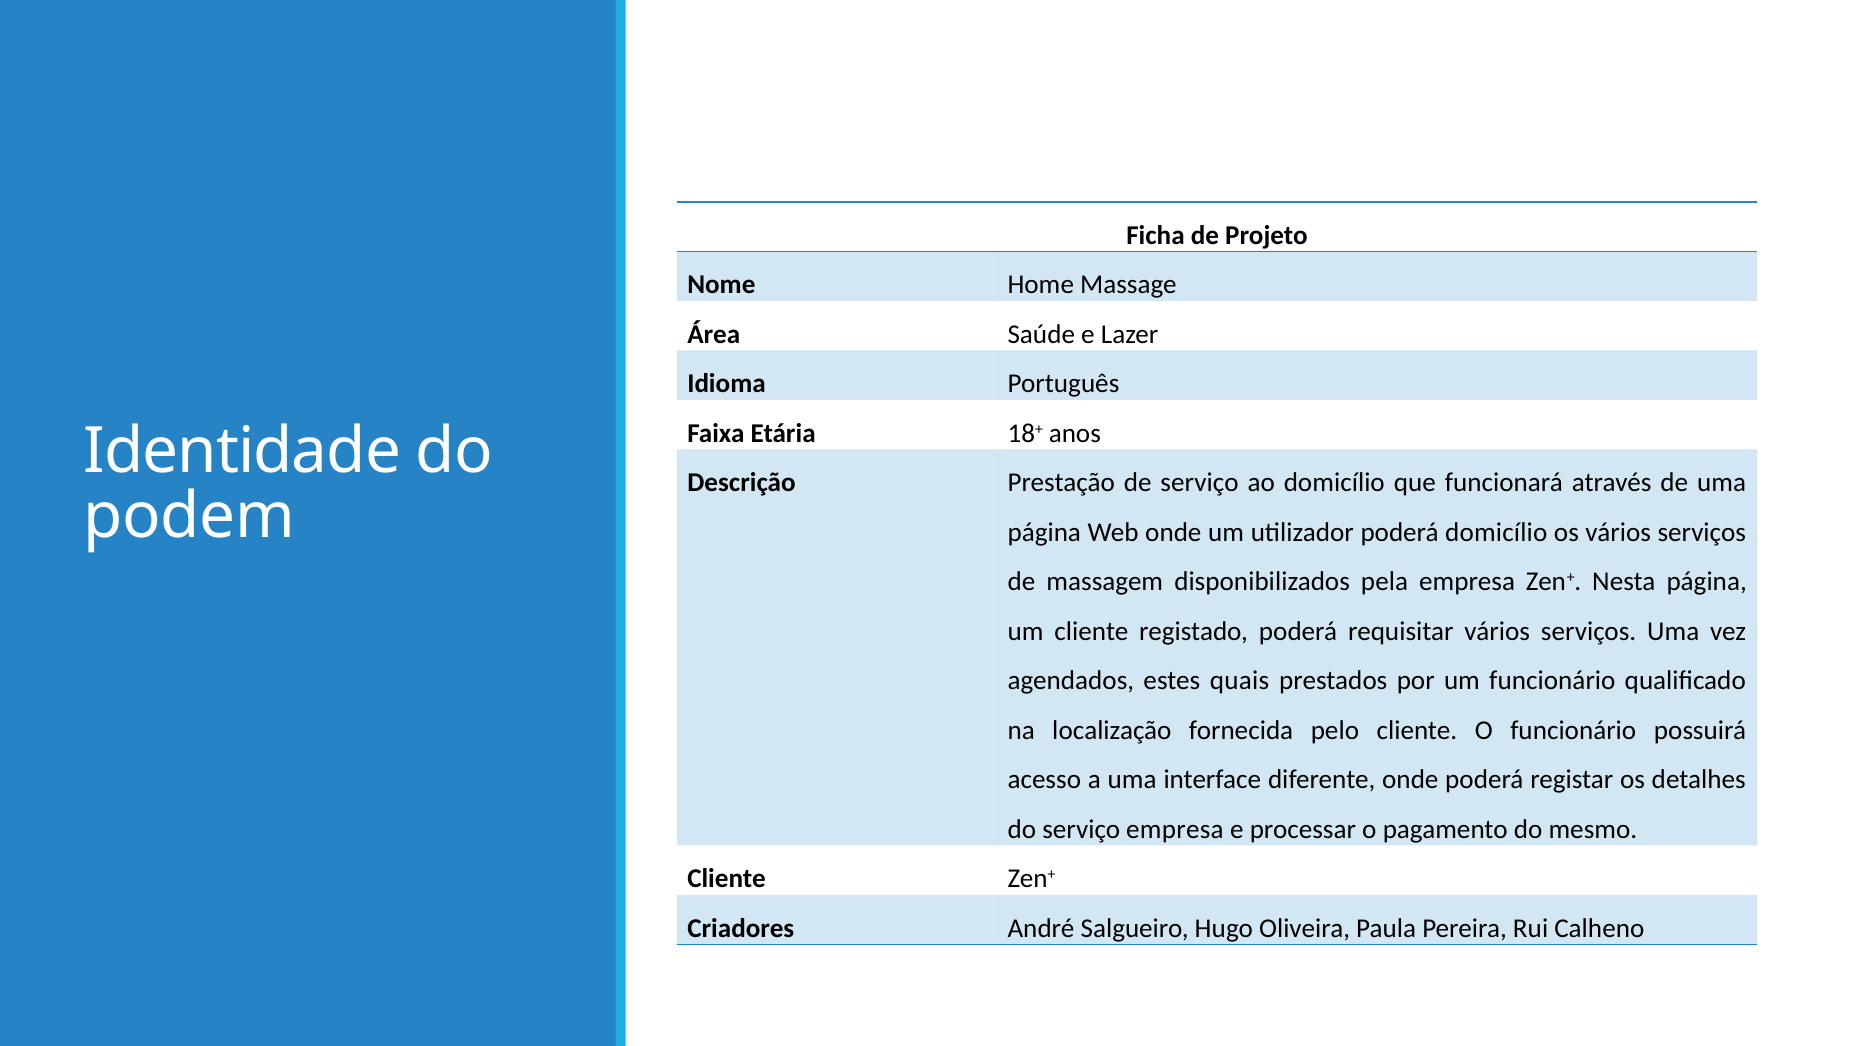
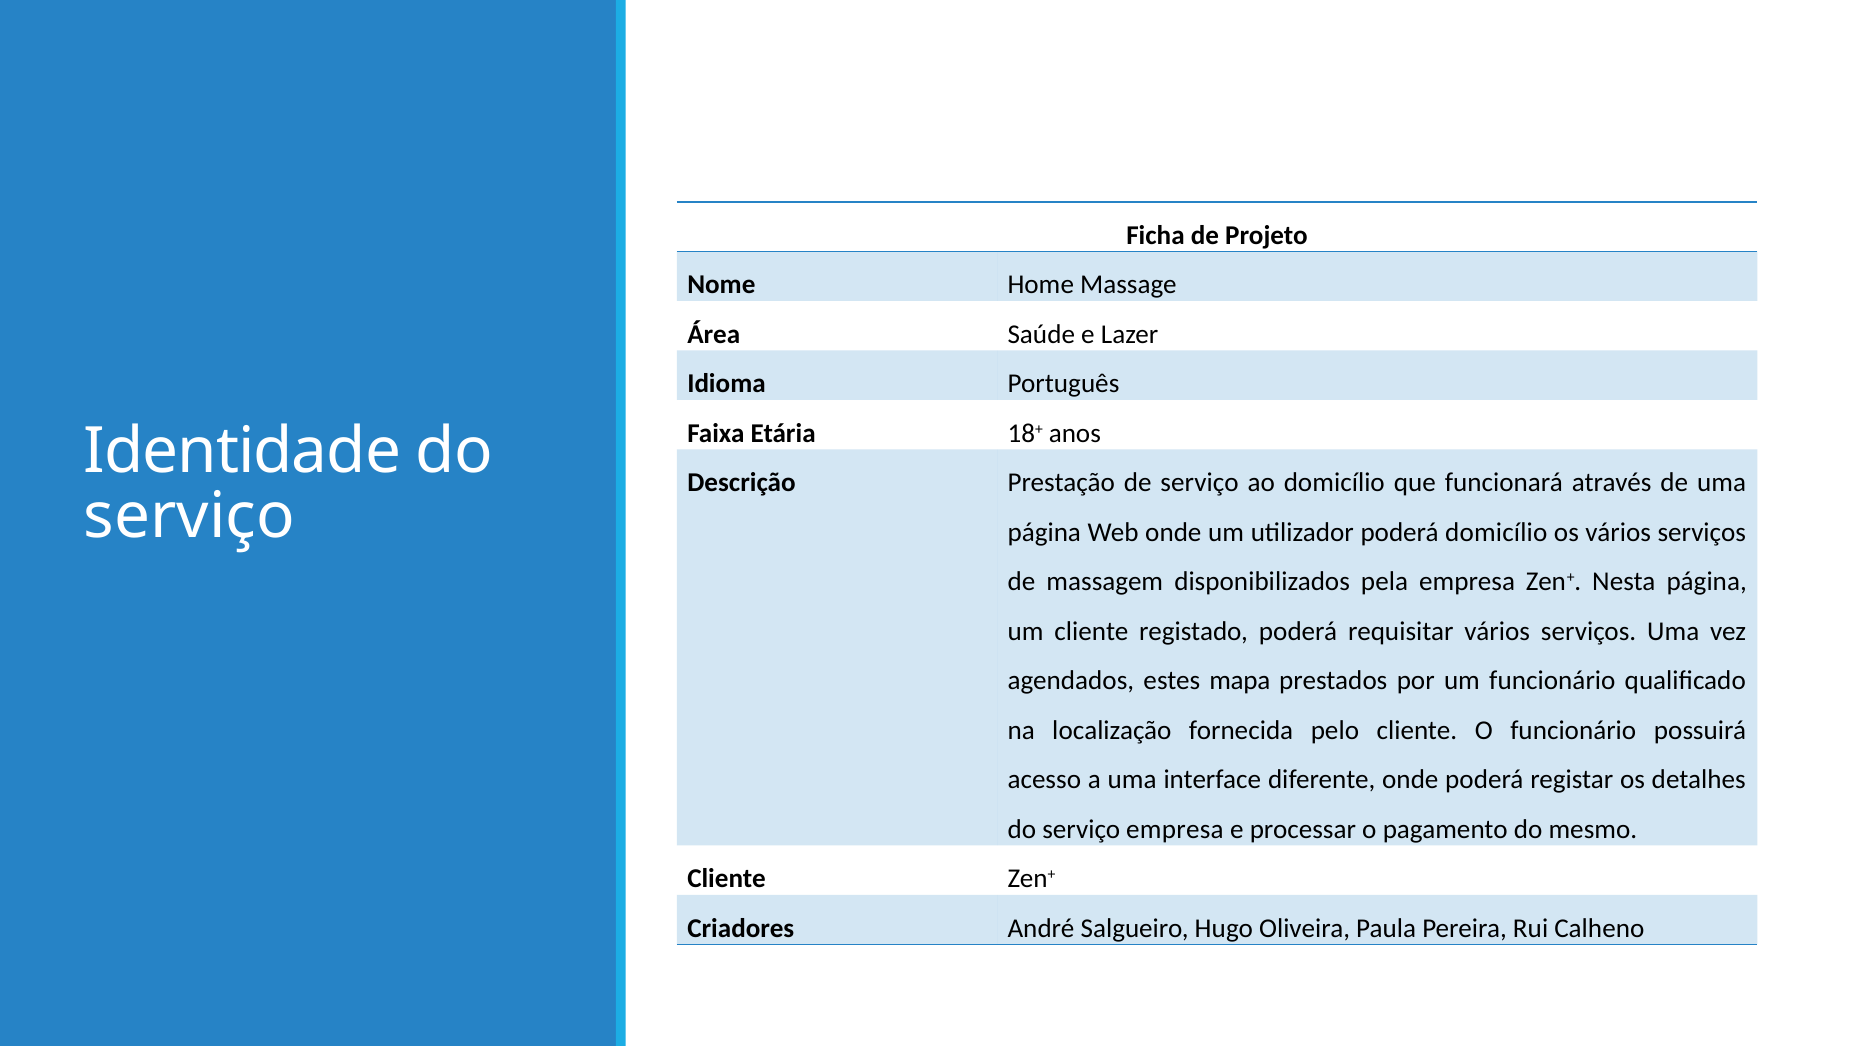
podem at (189, 516): podem -> serviço
quais: quais -> mapa
